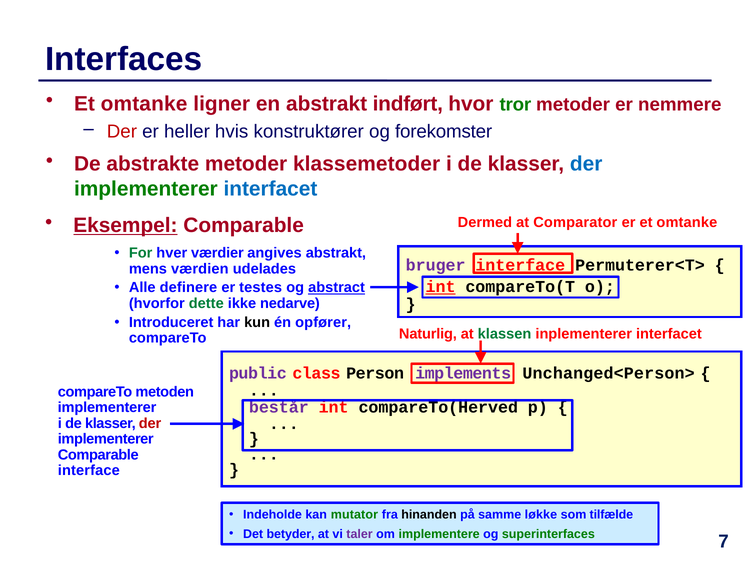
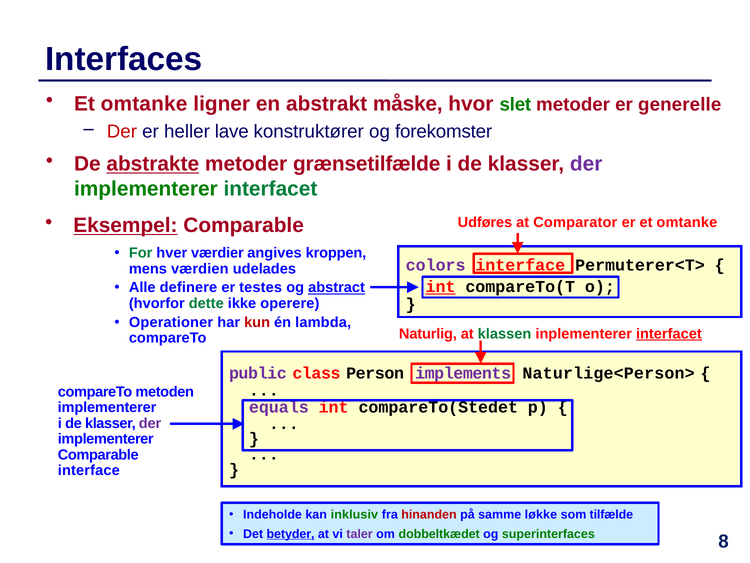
indført: indført -> måske
tror: tror -> slet
nemmere: nemmere -> generelle
hvis: hvis -> lave
abstrakte underline: none -> present
klassemetoder: klassemetoder -> grænsetilfælde
der at (586, 164) colour: blue -> purple
interfacet at (270, 189) colour: blue -> green
Dermed: Dermed -> Udføres
angives abstrakt: abstrakt -> kroppen
bruger: bruger -> colors
nedarve: nedarve -> operere
Introduceret: Introduceret -> Operationer
kun colour: black -> red
opfører: opfører -> lambda
interfacet at (669, 334) underline: none -> present
Unchanged<Person>: Unchanged<Person> -> Naturlige<Person>
består: består -> equals
compareTo(Herved: compareTo(Herved -> compareTo(Stedet
der at (150, 423) colour: red -> purple
mutator: mutator -> inklusiv
hinanden colour: black -> red
betyder underline: none -> present
implementere: implementere -> dobbeltkædet
7: 7 -> 8
